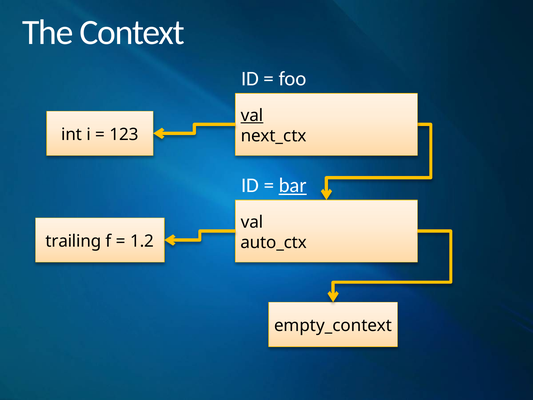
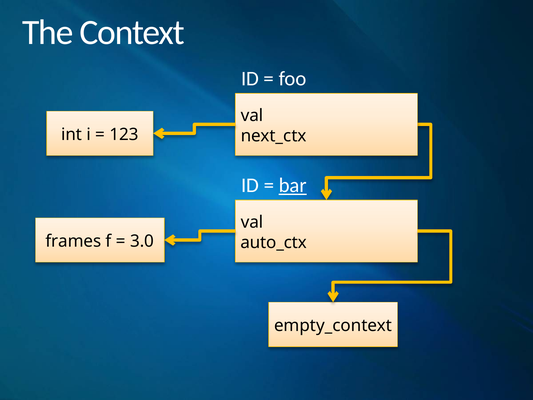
val at (252, 115) underline: present -> none
trailing: trailing -> frames
1.2: 1.2 -> 3.0
